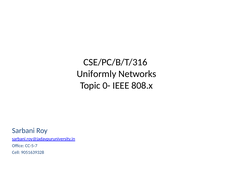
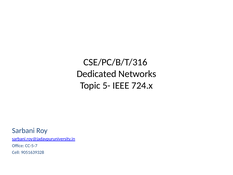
Uniformly: Uniformly -> Dedicated
0-: 0- -> 5-
808.x: 808.x -> 724.x
